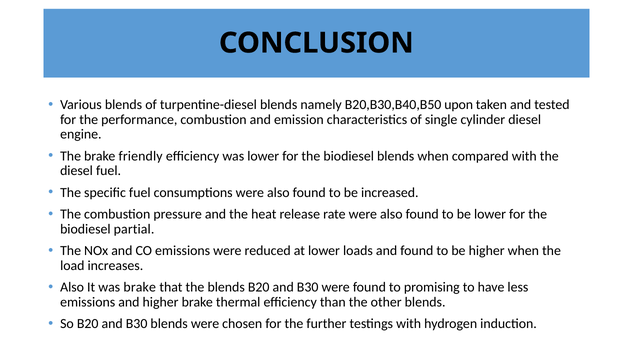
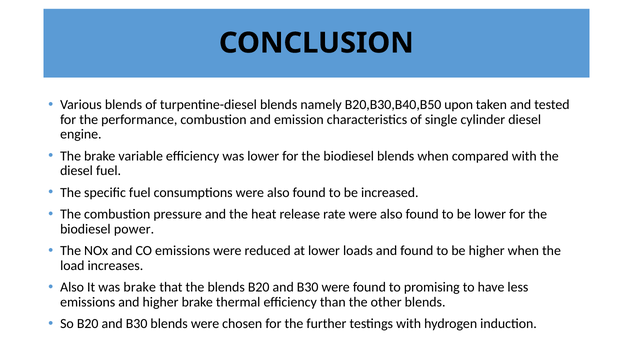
friendly: friendly -> variable
partial: partial -> power
